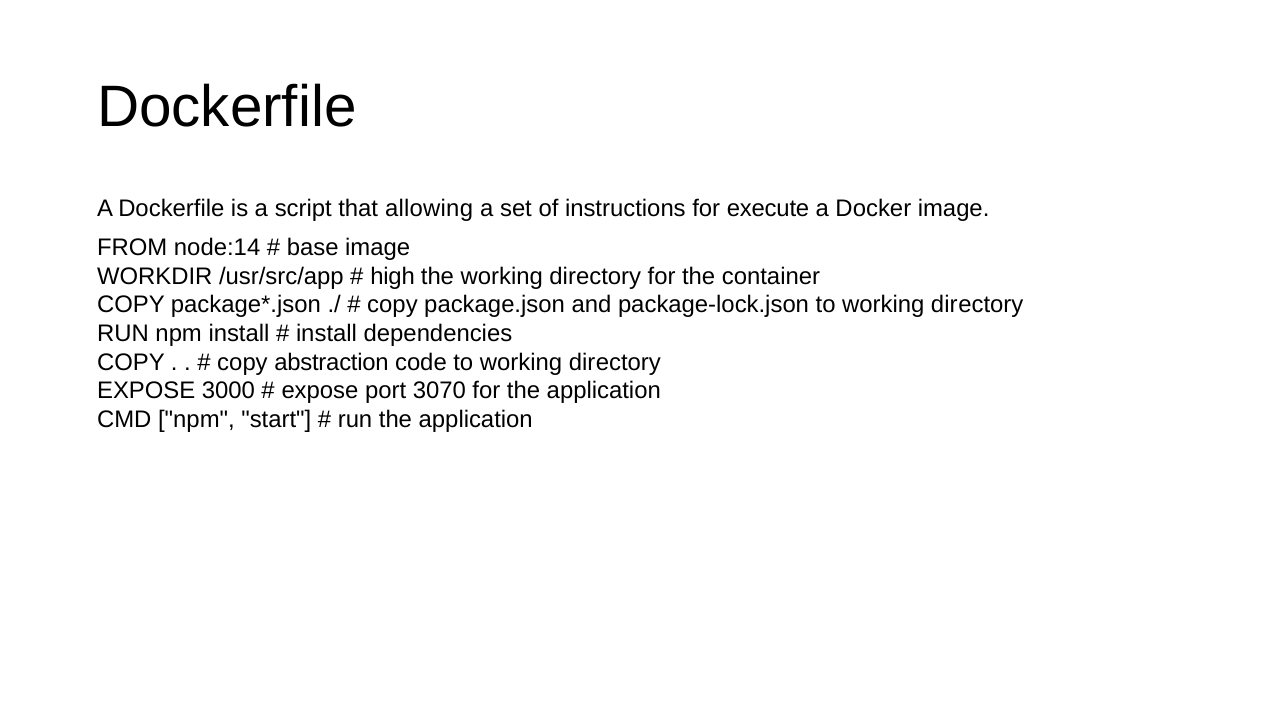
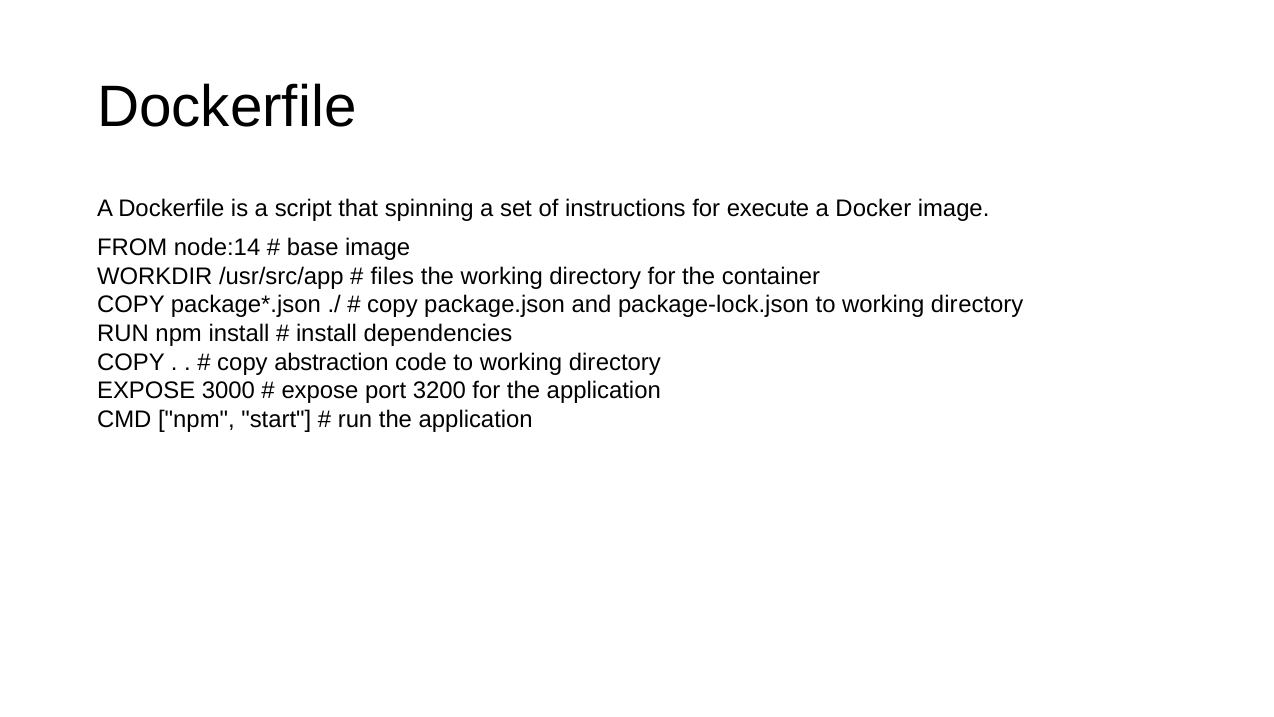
allowing: allowing -> spinning
high: high -> files
3070: 3070 -> 3200
